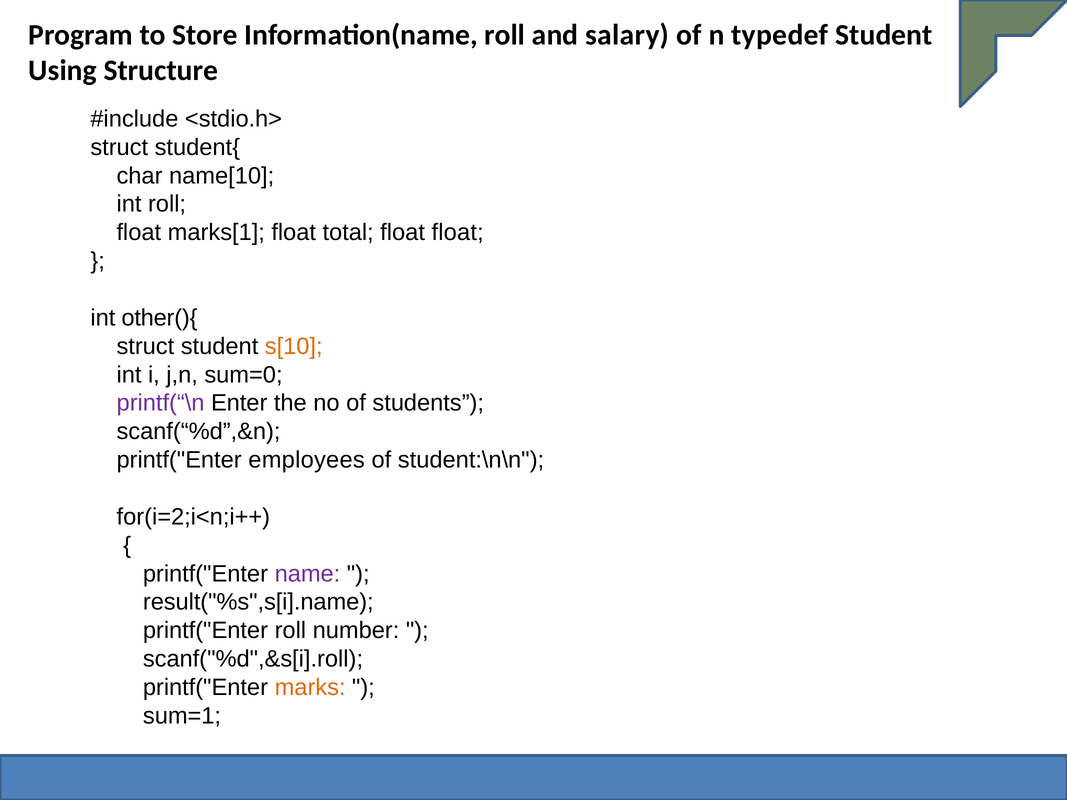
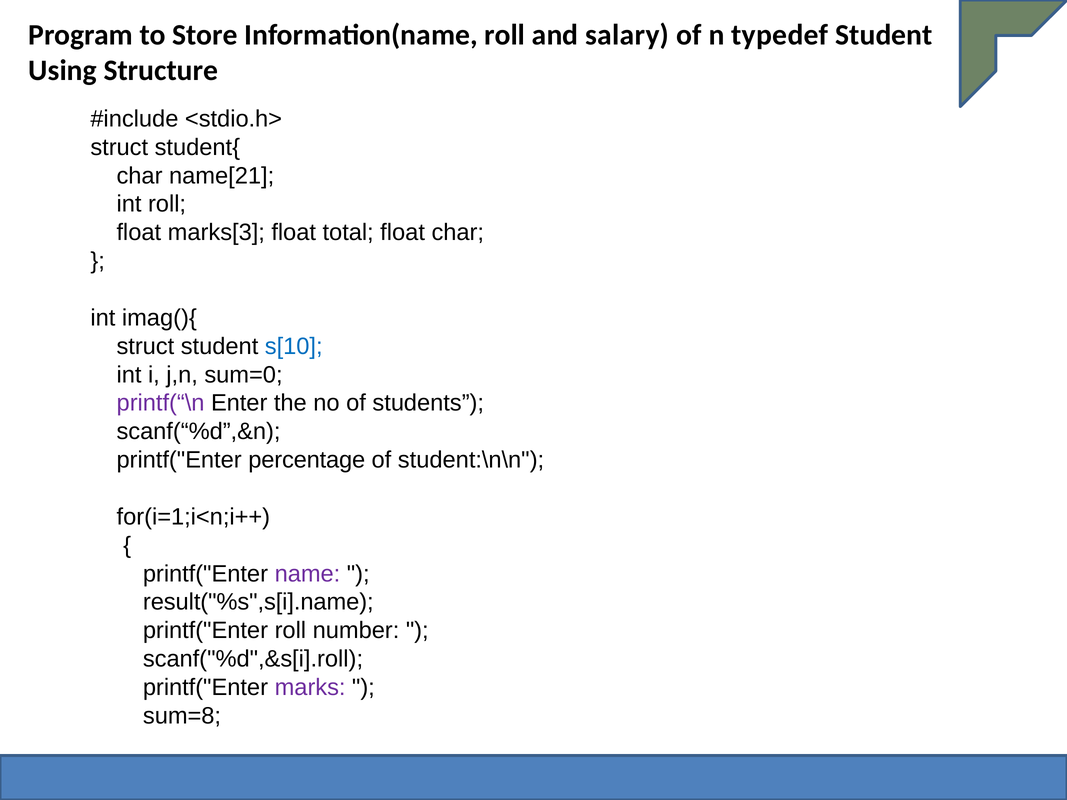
name[10: name[10 -> name[21
marks[1: marks[1 -> marks[3
float float: float -> char
other(){: other(){ -> imag(){
s[10 colour: orange -> blue
employees: employees -> percentage
for(i=2;i<n;i++: for(i=2;i<n;i++ -> for(i=1;i<n;i++
marks colour: orange -> purple
sum=1: sum=1 -> sum=8
